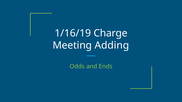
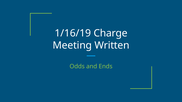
Adding: Adding -> Written
